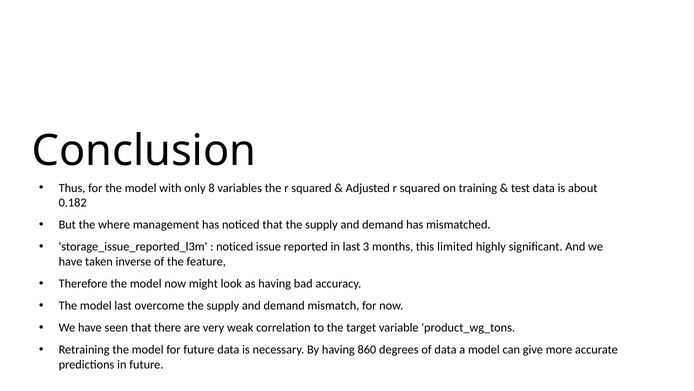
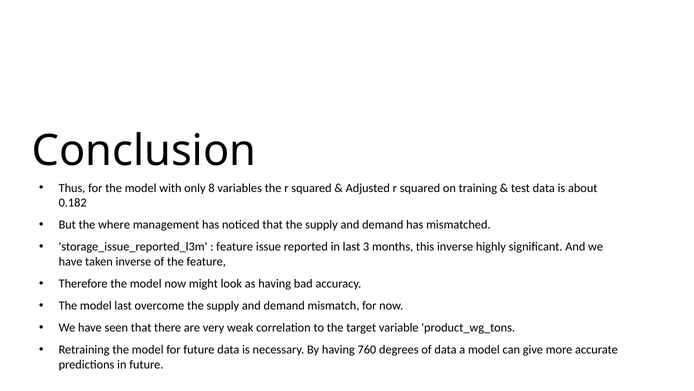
noticed at (235, 246): noticed -> feature
this limited: limited -> inverse
860: 860 -> 760
